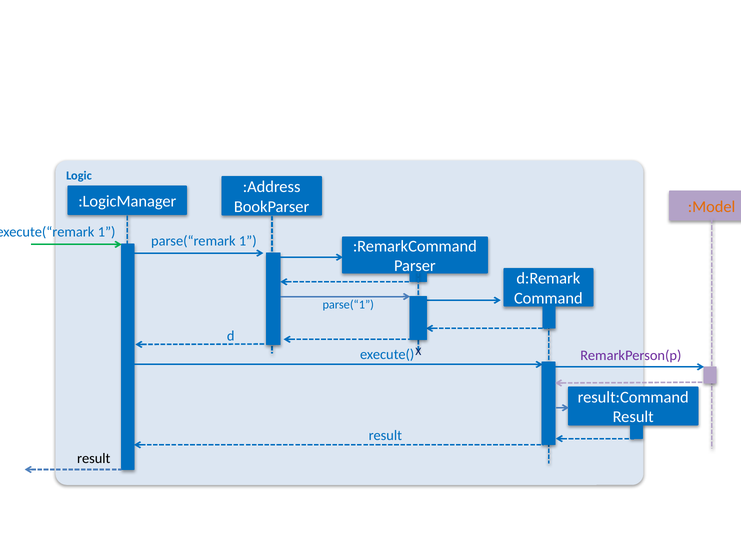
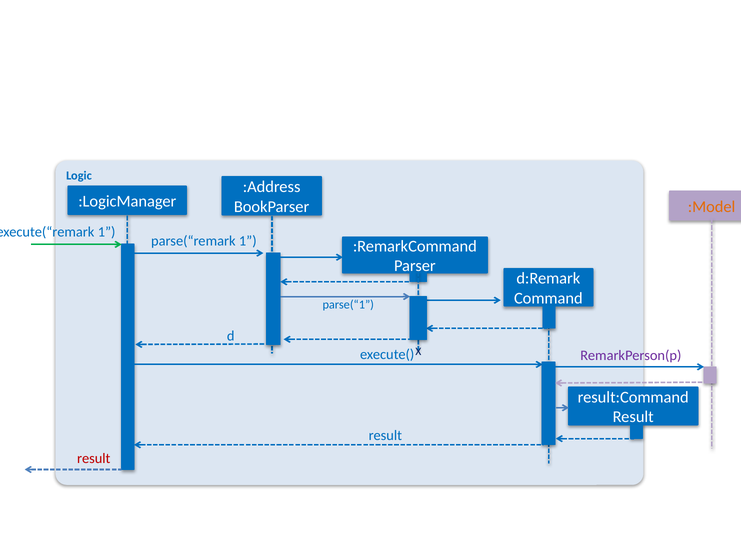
result at (94, 458) colour: black -> red
